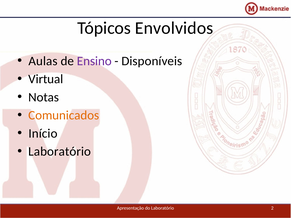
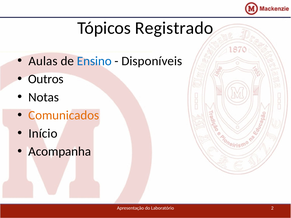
Envolvidos: Envolvidos -> Registrado
Ensino colour: purple -> blue
Virtual: Virtual -> Outros
Laboratório at (60, 152): Laboratório -> Acompanha
